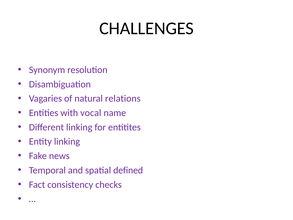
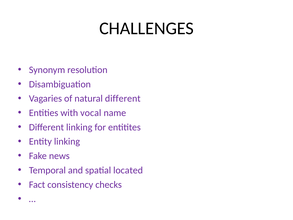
natural relations: relations -> different
defined: defined -> located
